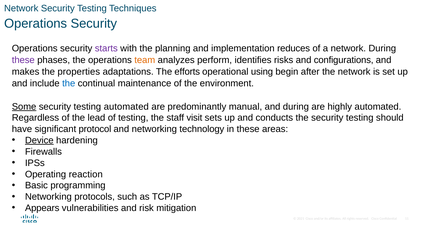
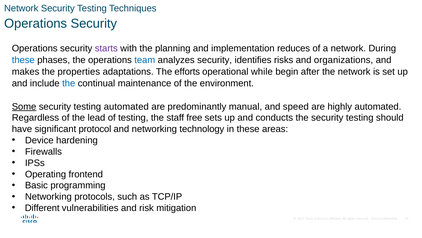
these at (23, 60) colour: purple -> blue
team colour: orange -> blue
analyzes perform: perform -> security
configurations: configurations -> organizations
using: using -> while
and during: during -> speed
visit: visit -> free
Device underline: present -> none
reaction: reaction -> frontend
Appears: Appears -> Different
